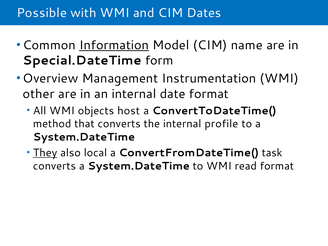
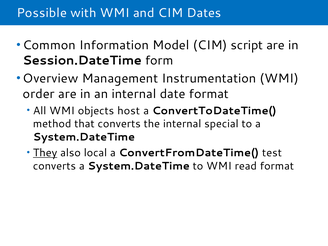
Information underline: present -> none
name: name -> script
Special.DateTime: Special.DateTime -> Session.DateTime
other: other -> order
profile: profile -> special
task: task -> test
